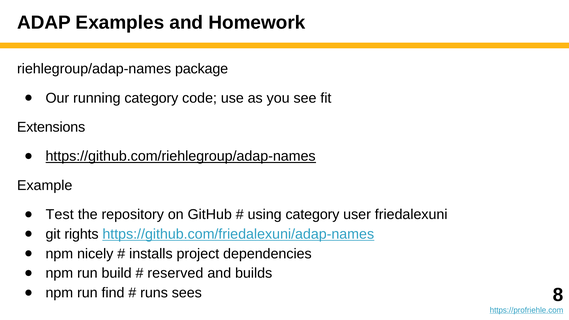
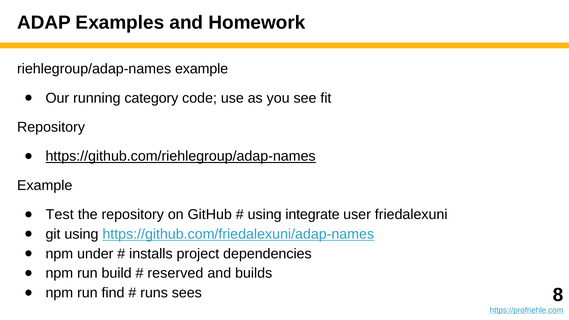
riehlegroup/adap-names package: package -> example
Extensions at (51, 127): Extensions -> Repository
using category: category -> integrate
git rights: rights -> using
nicely: nicely -> under
